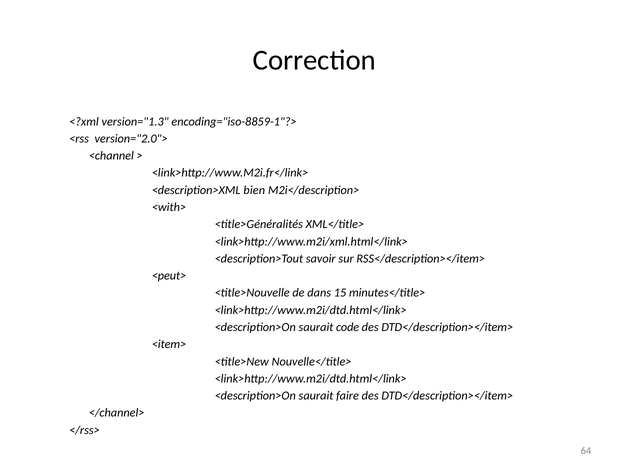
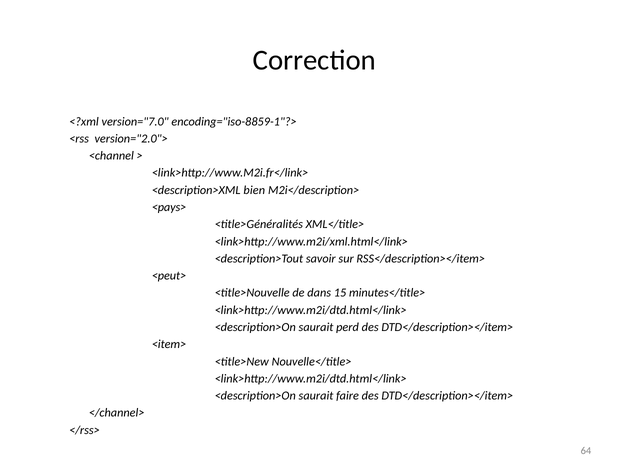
version="1.3: version="1.3 -> version="7.0
<with>: <with> -> <pays>
code: code -> perd
